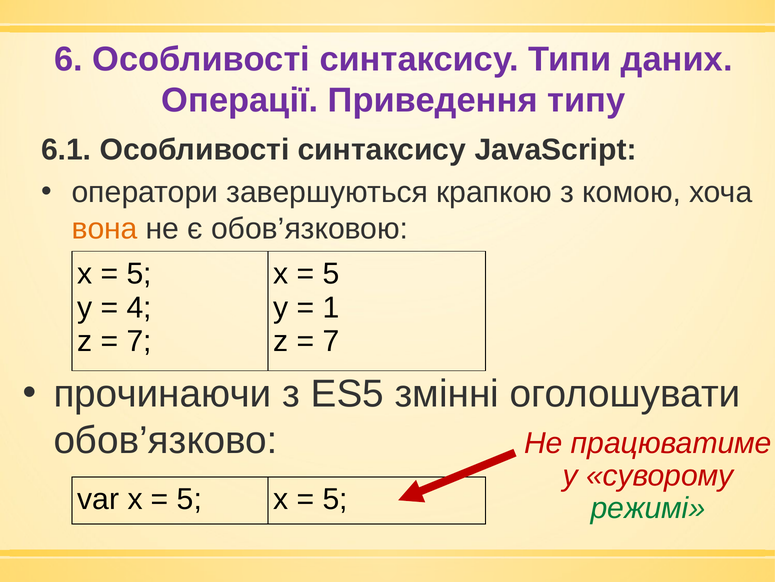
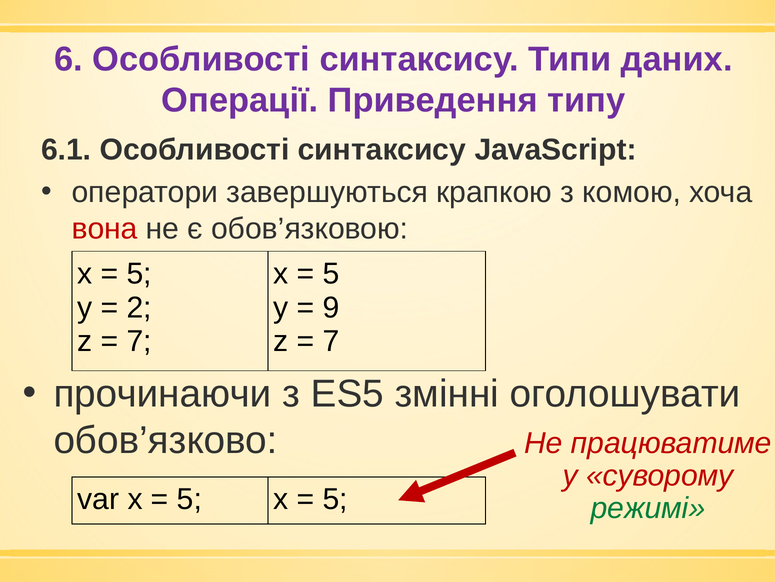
вона colour: orange -> red
4: 4 -> 2
1: 1 -> 9
